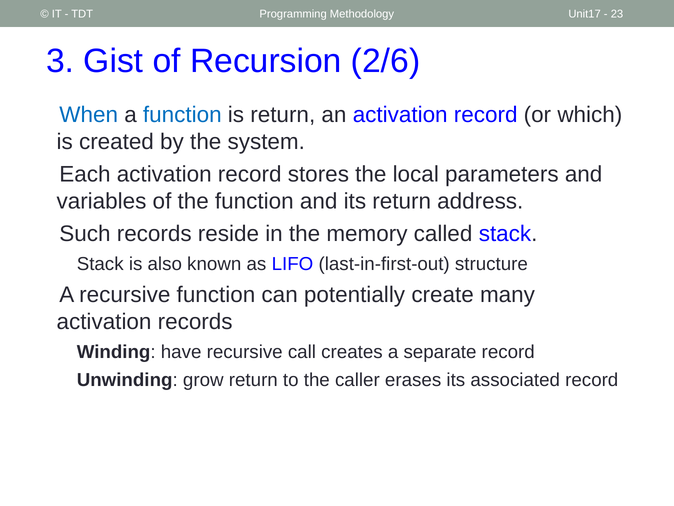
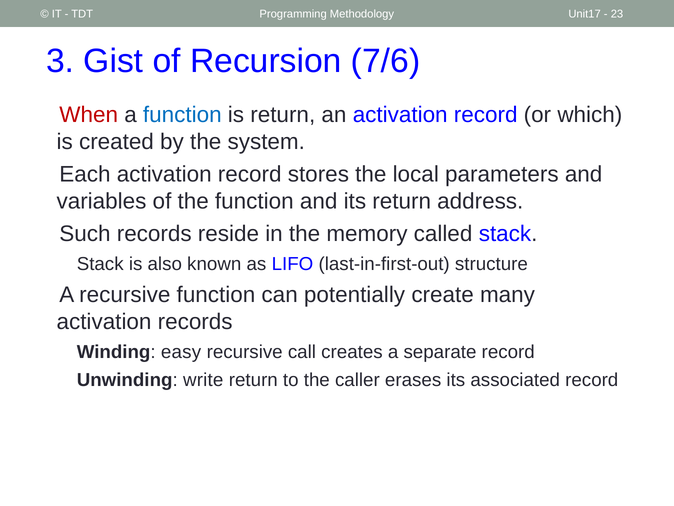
2/6: 2/6 -> 7/6
When colour: blue -> red
have: have -> easy
grow: grow -> write
